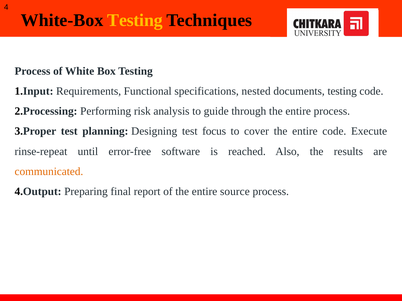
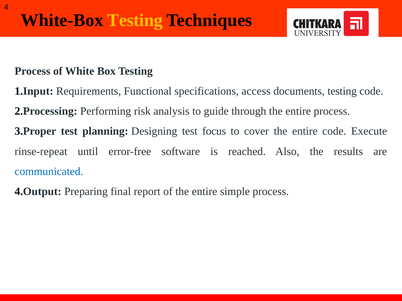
nested: nested -> access
communicated colour: orange -> blue
source: source -> simple
